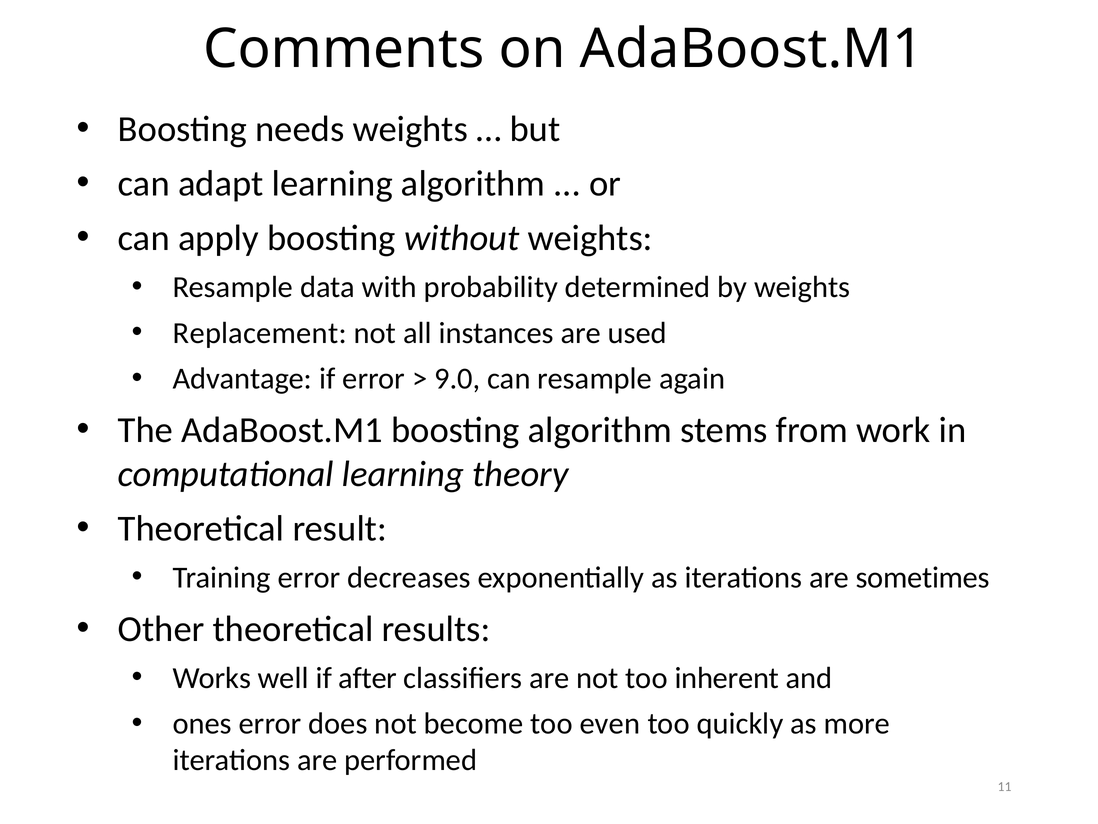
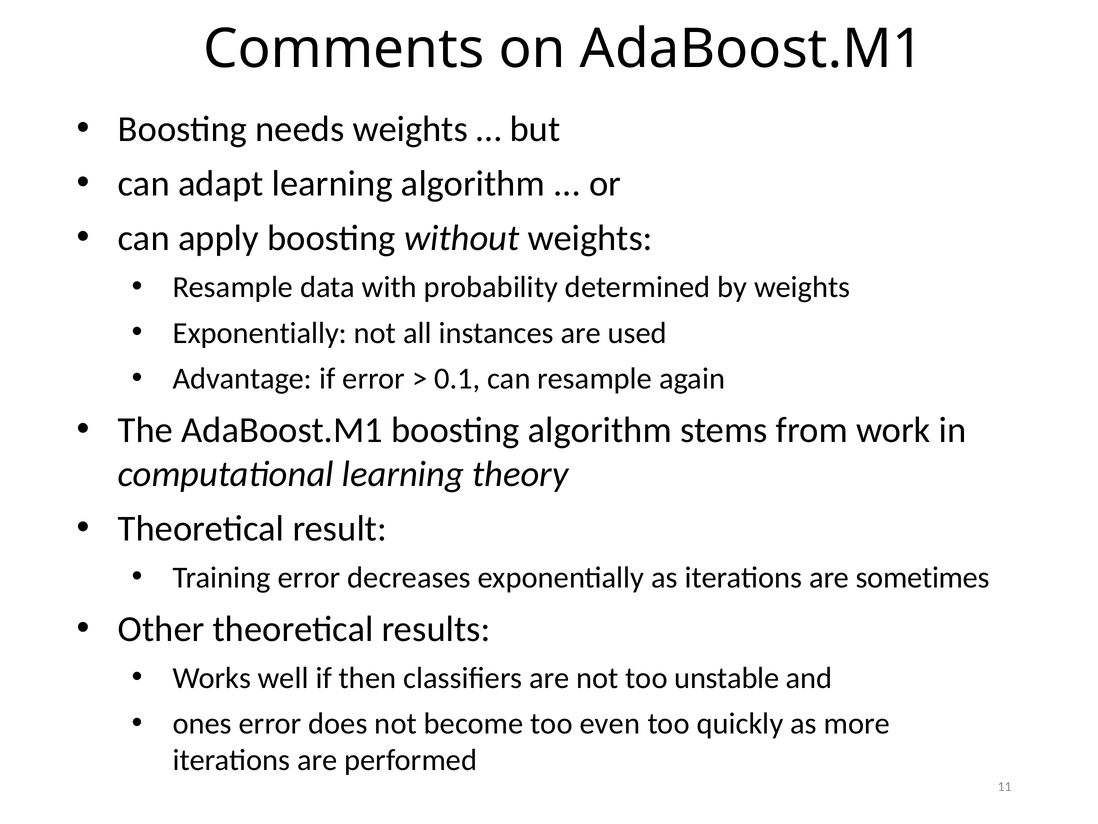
Replacement at (260, 333): Replacement -> Exponentially
9.0: 9.0 -> 0.1
after: after -> then
inherent: inherent -> unstable
